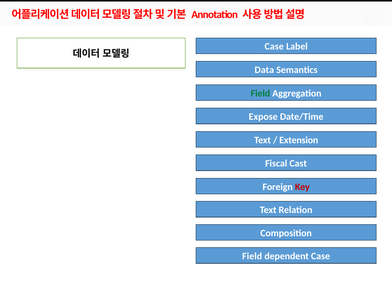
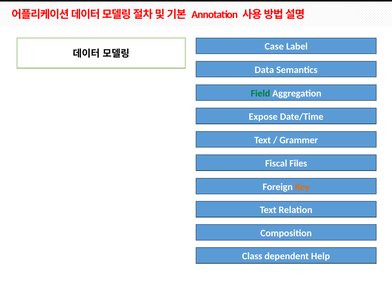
Extension: Extension -> Grammer
Cast: Cast -> Files
Key colour: red -> orange
Field at (252, 256): Field -> Class
dependent Case: Case -> Help
